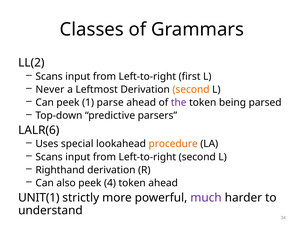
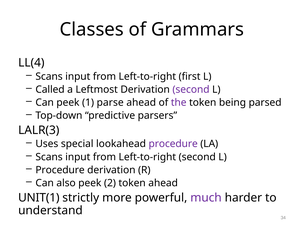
LL(2: LL(2 -> LL(4
Never: Never -> Called
second at (191, 89) colour: orange -> purple
LALR(6: LALR(6 -> LALR(3
procedure at (173, 144) colour: orange -> purple
Righthand at (60, 170): Righthand -> Procedure
4: 4 -> 2
